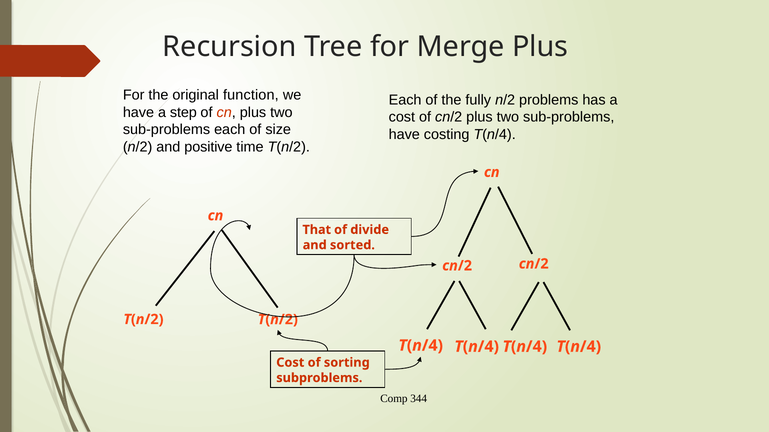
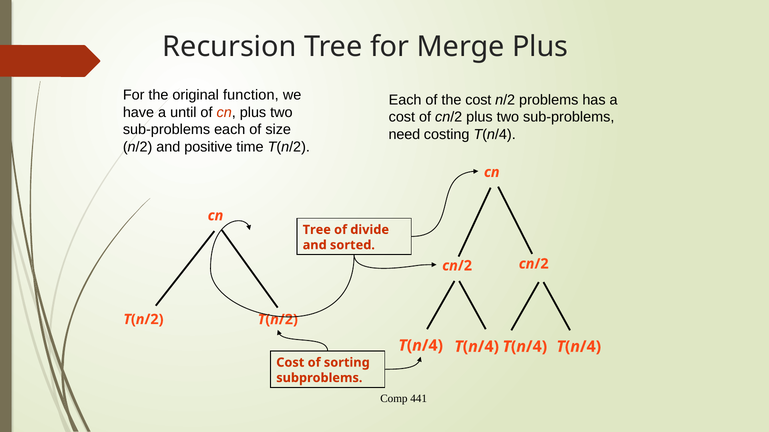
the fully: fully -> cost
step: step -> until
have at (404, 135): have -> need
That at (317, 230): That -> Tree
344: 344 -> 441
